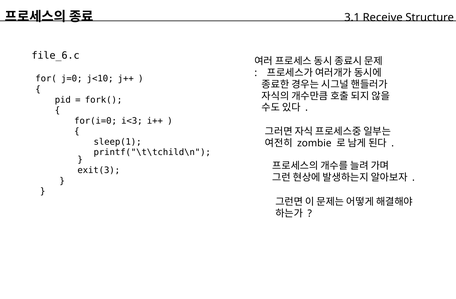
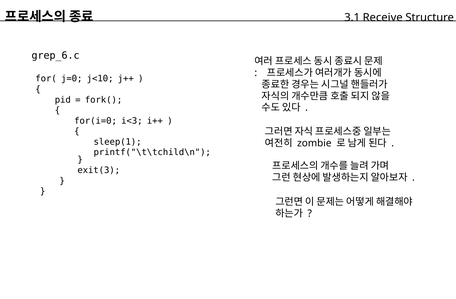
file_6.c: file_6.c -> grep_6.c
